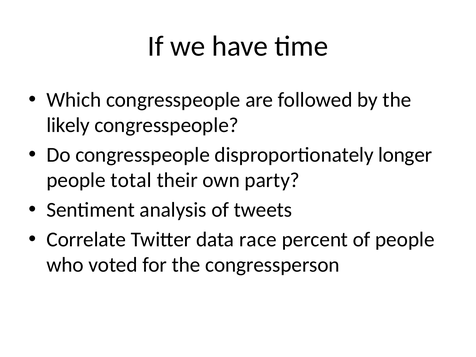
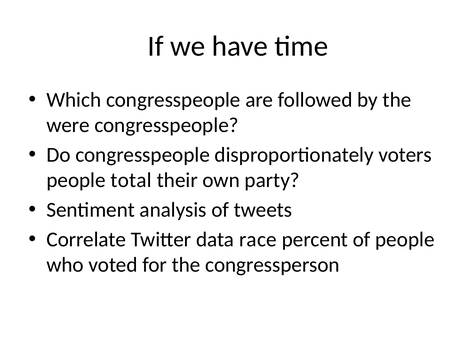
likely: likely -> were
longer: longer -> voters
